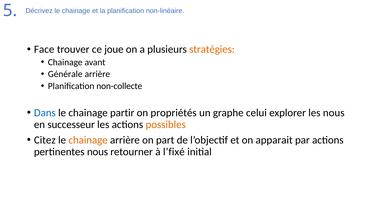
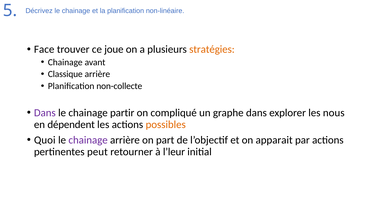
Générale: Générale -> Classique
Dans at (45, 113) colour: blue -> purple
propriétés: propriétés -> compliqué
graphe celui: celui -> dans
successeur: successeur -> dépendent
Citez: Citez -> Quoi
chainage at (88, 140) colour: orange -> purple
pertinentes nous: nous -> peut
l’fixé: l’fixé -> l’leur
